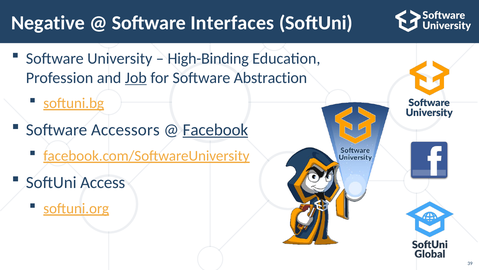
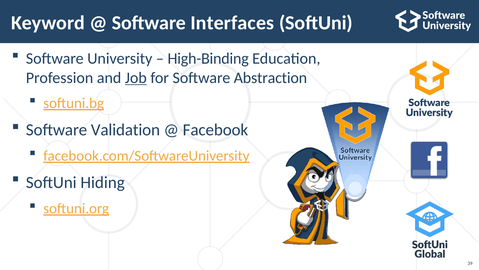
Negative: Negative -> Keyword
Accessors: Accessors -> Validation
Facebook underline: present -> none
Access: Access -> Hiding
